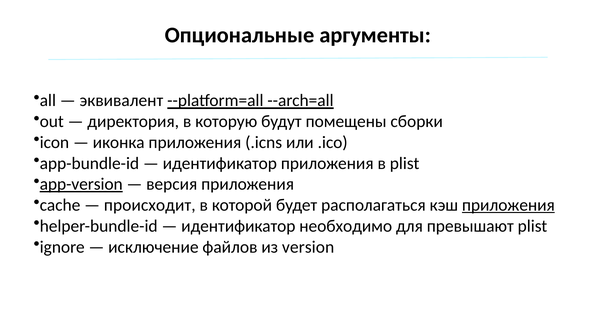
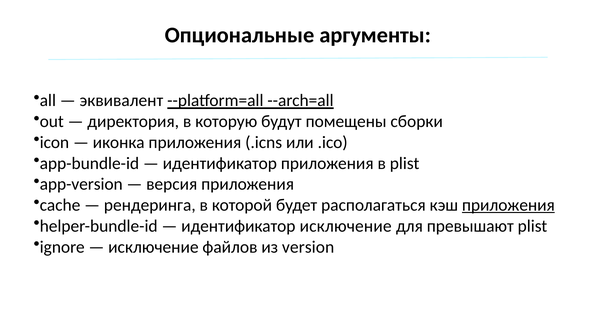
app-version underline: present -> none
происходит: происходит -> рендеринга
идентификатор необходимо: необходимо -> исключение
